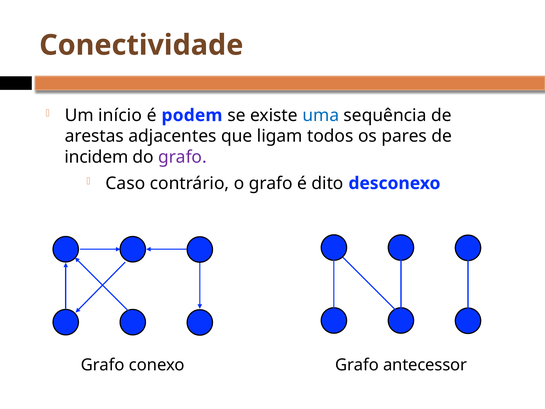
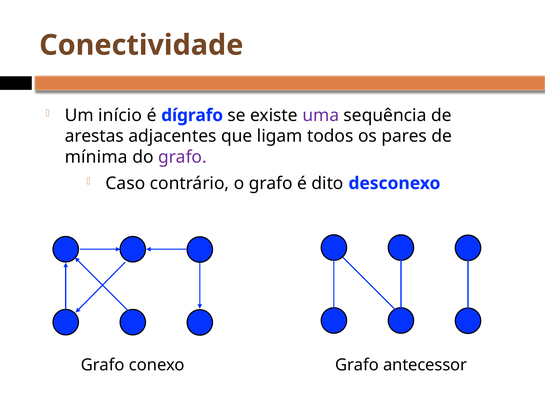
podem: podem -> dígrafo
uma colour: blue -> purple
incidem: incidem -> mínima
